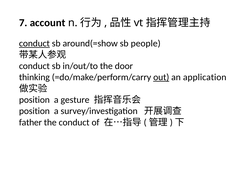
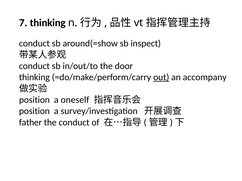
7 account: account -> thinking
conduct at (34, 44) underline: present -> none
people: people -> inspect
application: application -> accompany
gesture: gesture -> oneself
